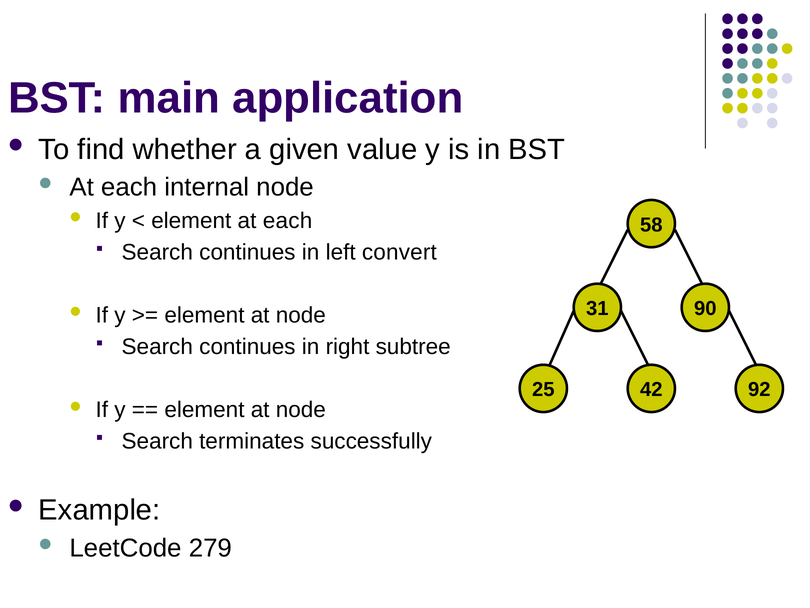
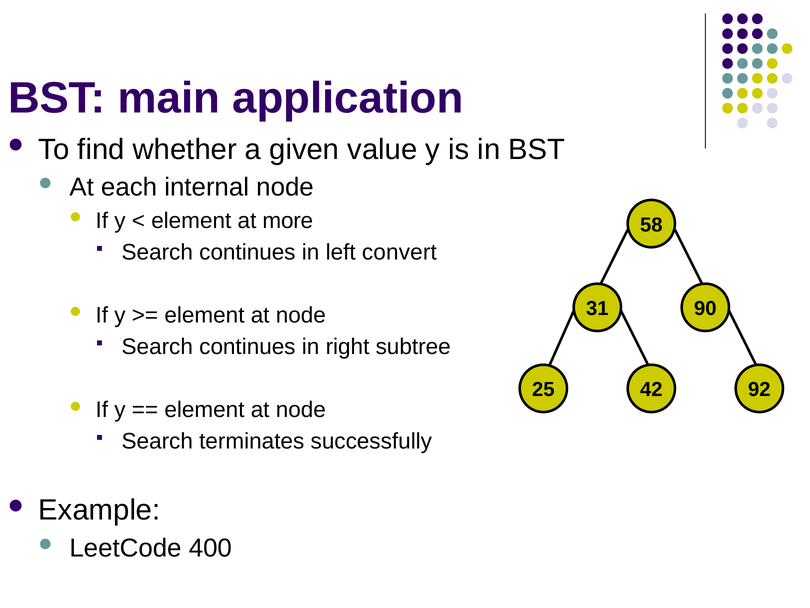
element at each: each -> more
279: 279 -> 400
